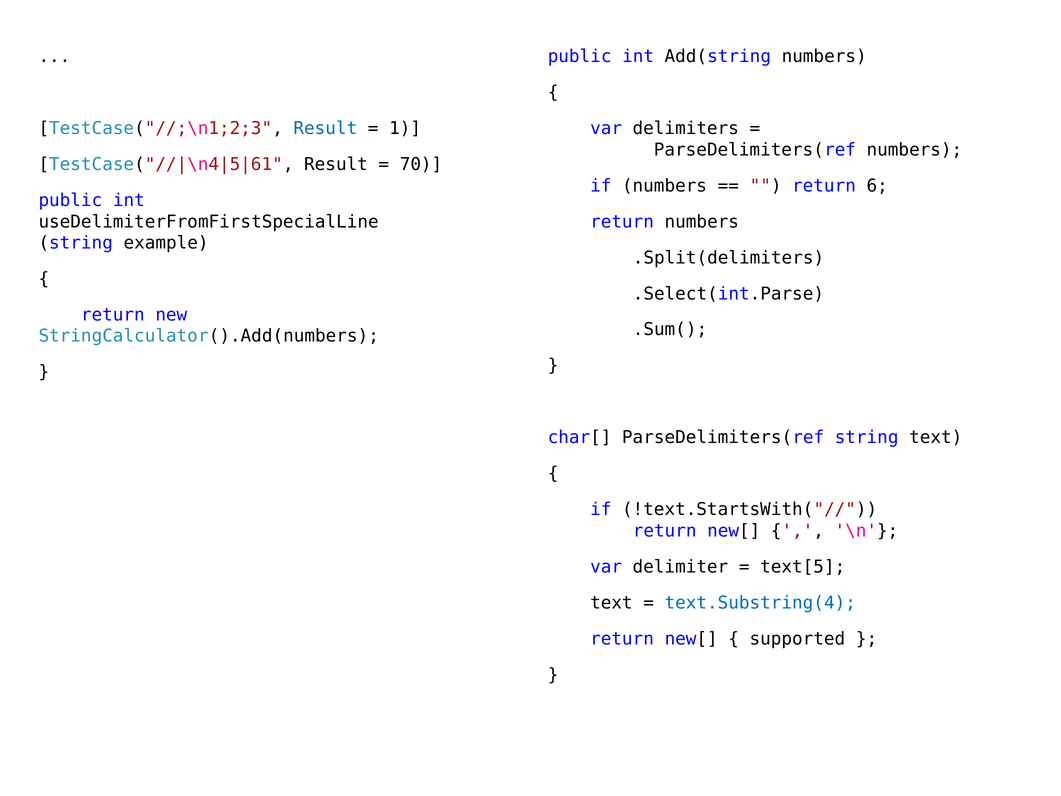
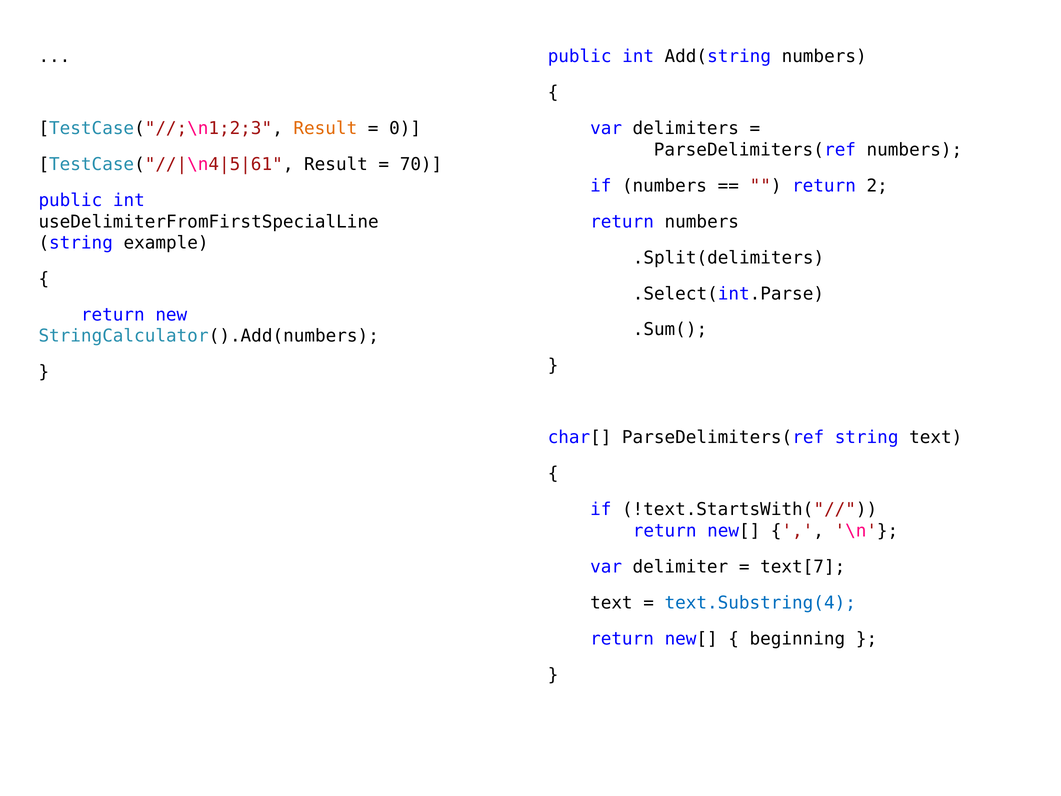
Result at (325, 129) colour: blue -> orange
1: 1 -> 0
6: 6 -> 2
text[5: text[5 -> text[7
supported: supported -> beginning
